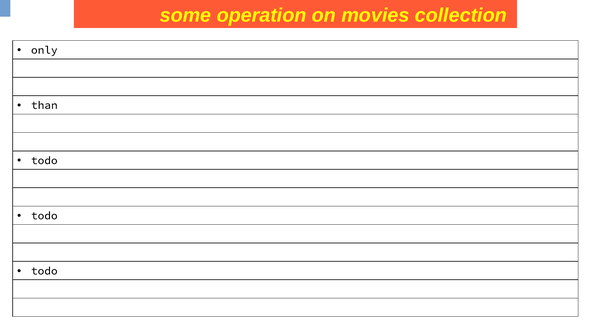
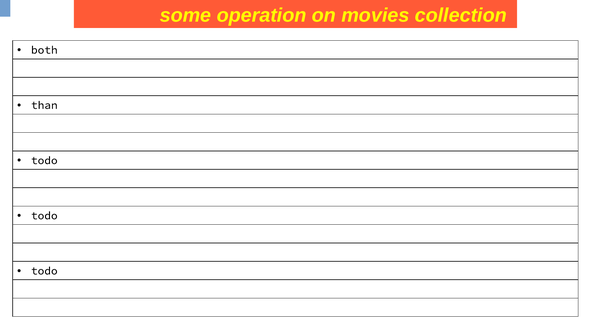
only: only -> both
